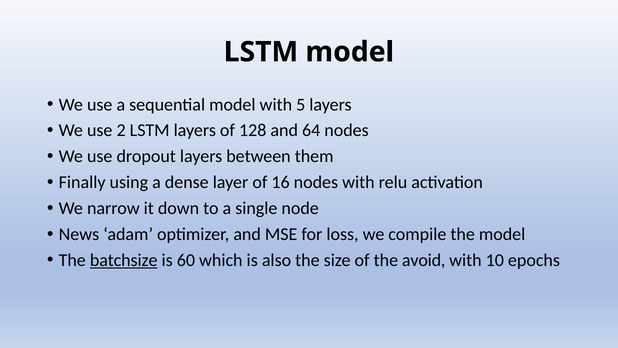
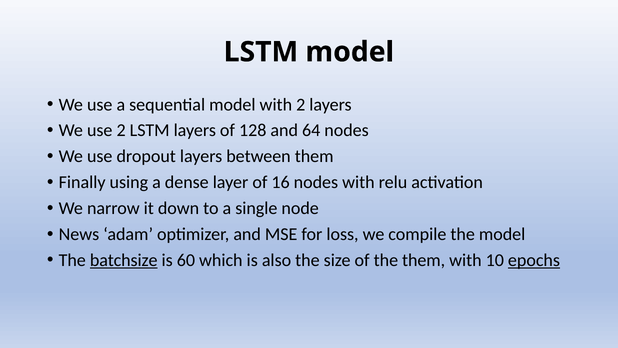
with 5: 5 -> 2
the avoid: avoid -> them
epochs underline: none -> present
